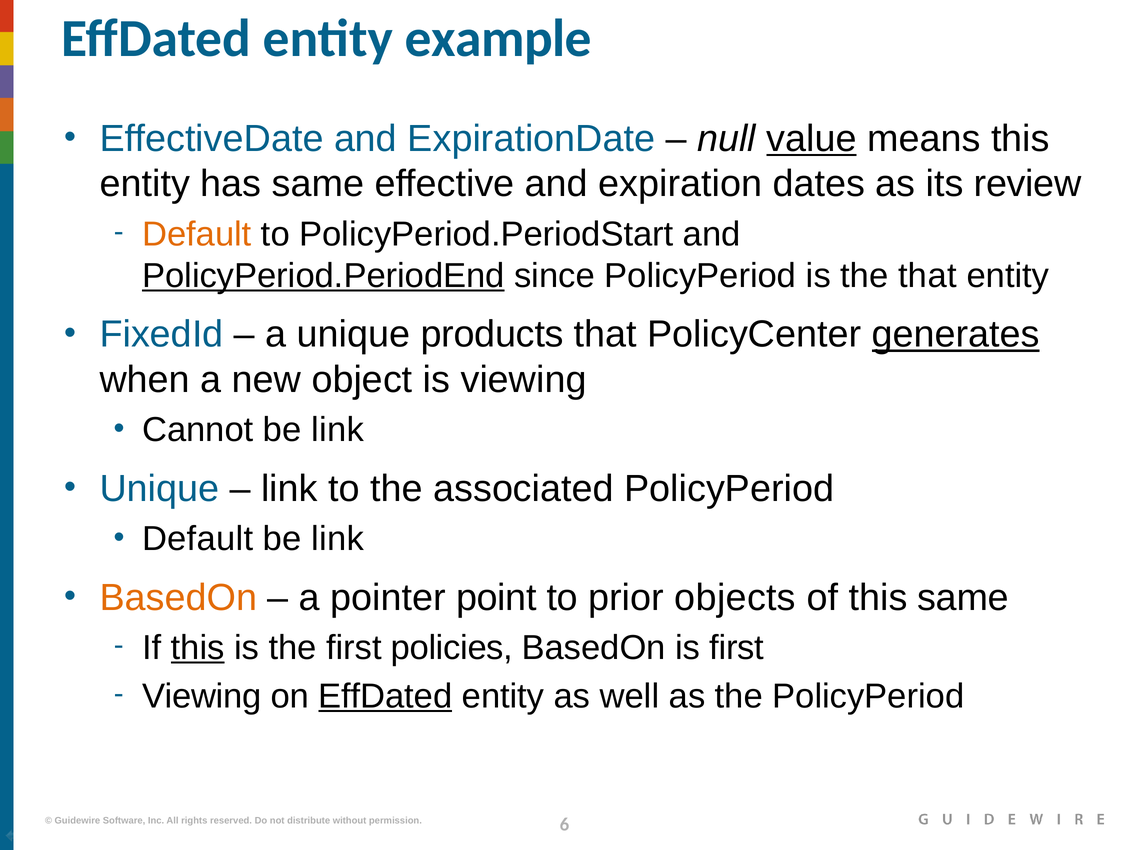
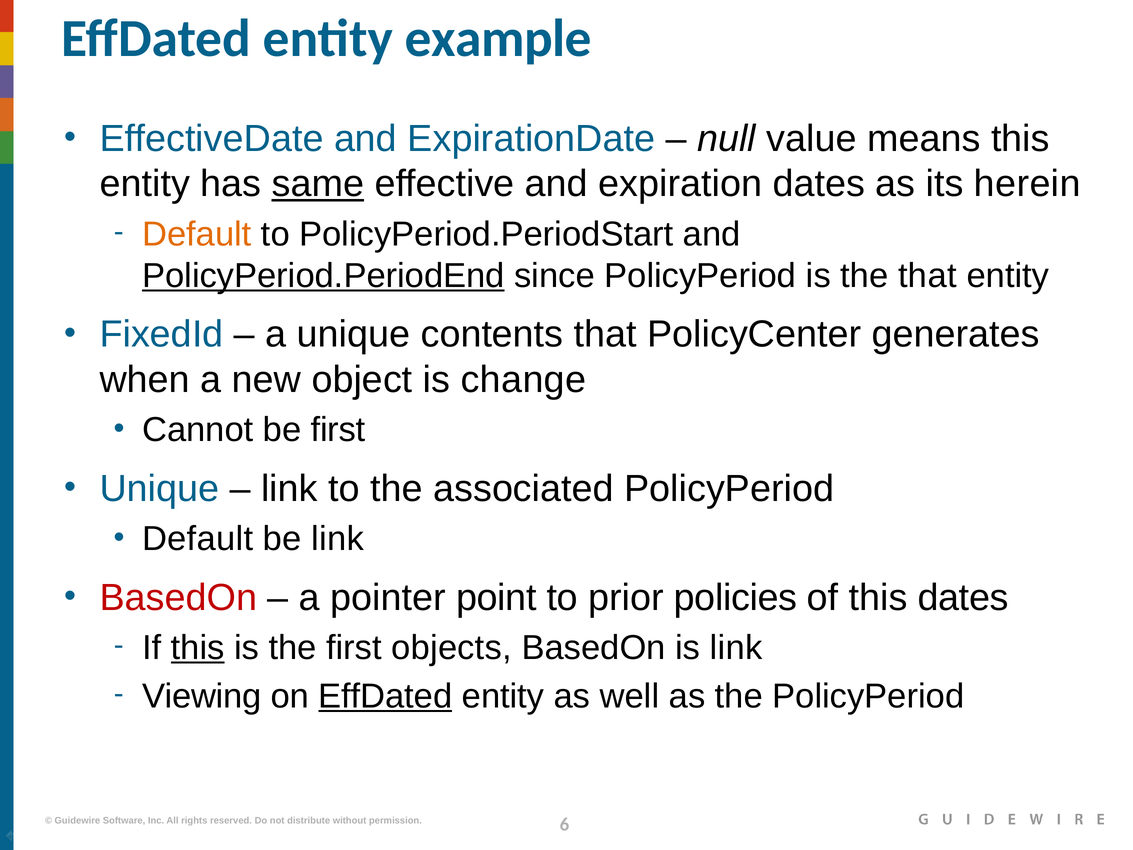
value underline: present -> none
same at (318, 184) underline: none -> present
review: review -> herein
products: products -> contents
generates underline: present -> none
is viewing: viewing -> change
Cannot be link: link -> first
BasedOn at (178, 597) colour: orange -> red
objects: objects -> policies
this same: same -> dates
policies: policies -> objects
is first: first -> link
